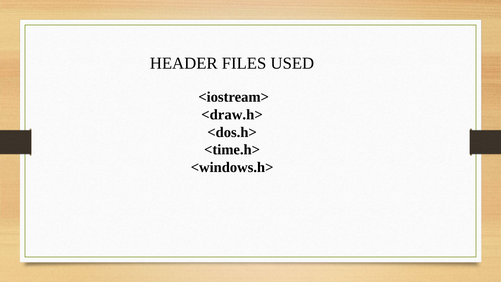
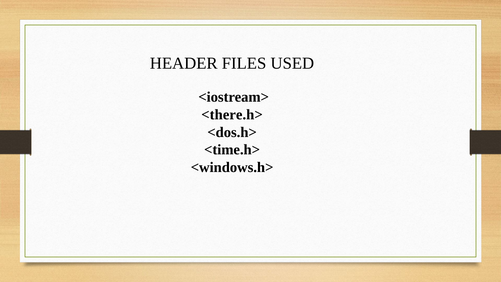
<draw.h>: <draw.h> -> <there.h>
